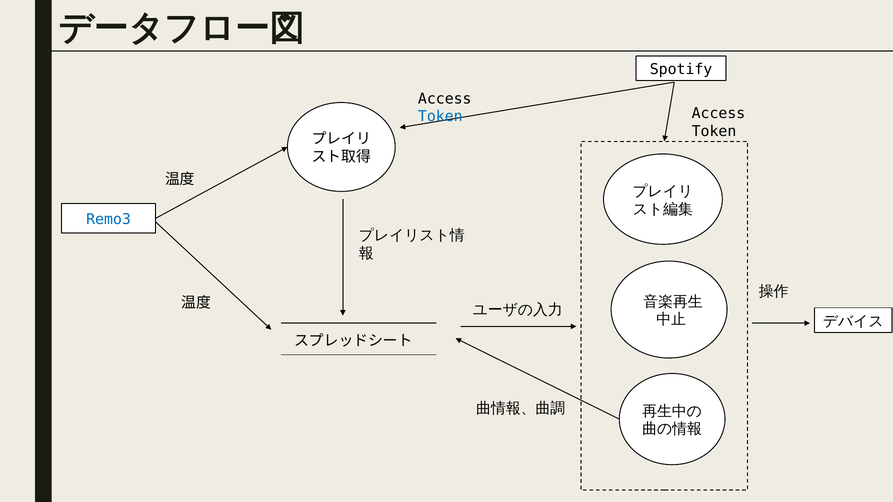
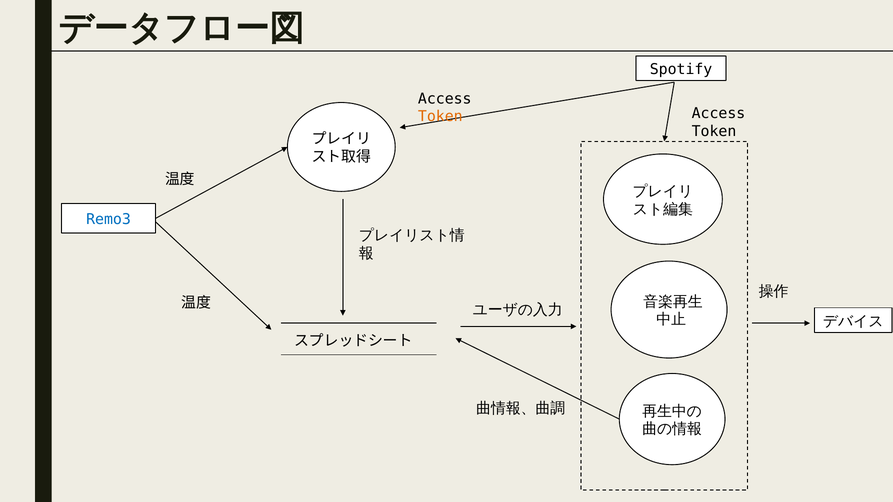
Token at (440, 117) colour: blue -> orange
